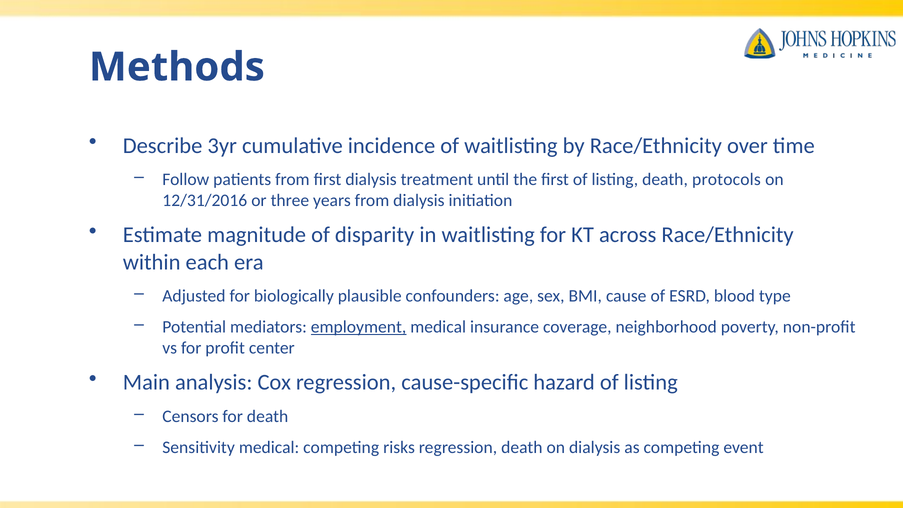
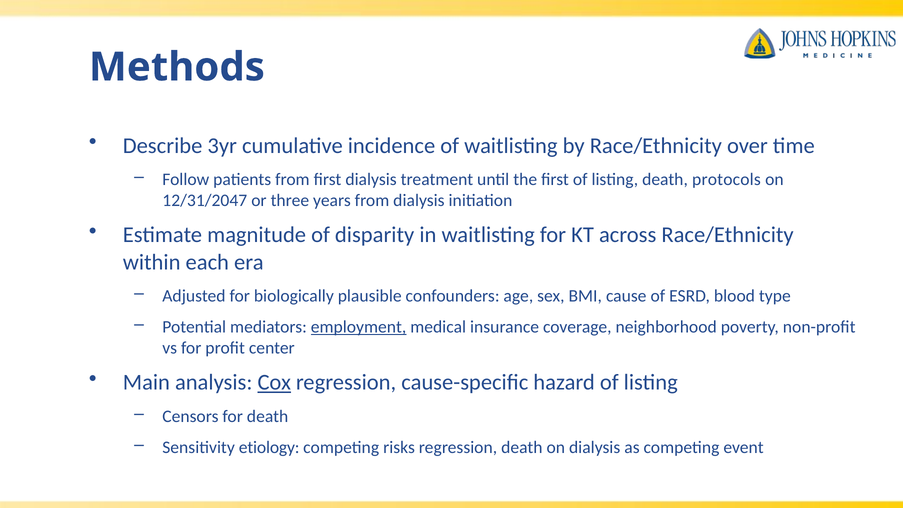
12/31/2016: 12/31/2016 -> 12/31/2047
Cox underline: none -> present
Sensitivity medical: medical -> etiology
